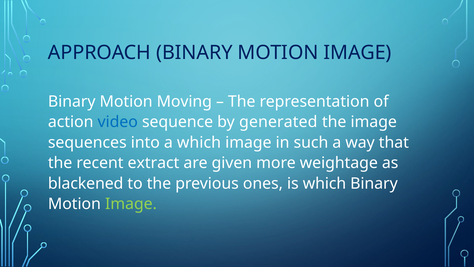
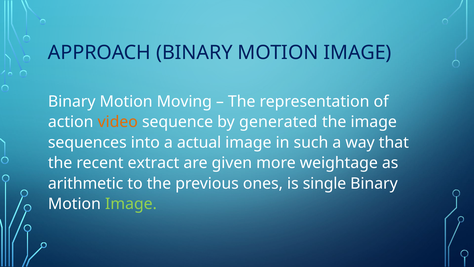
video colour: blue -> orange
a which: which -> actual
blackened: blackened -> arithmetic
is which: which -> single
